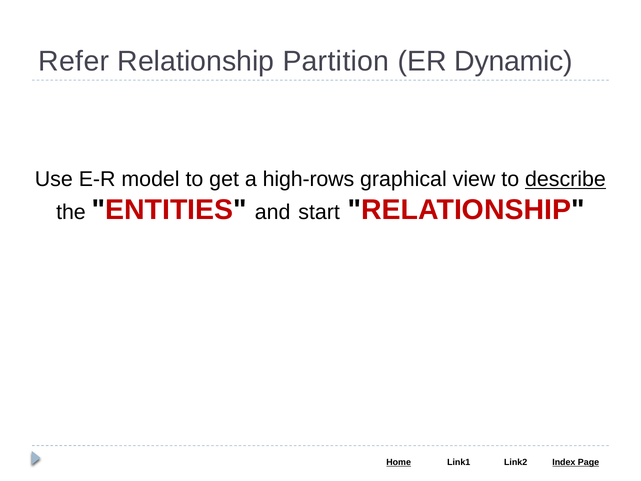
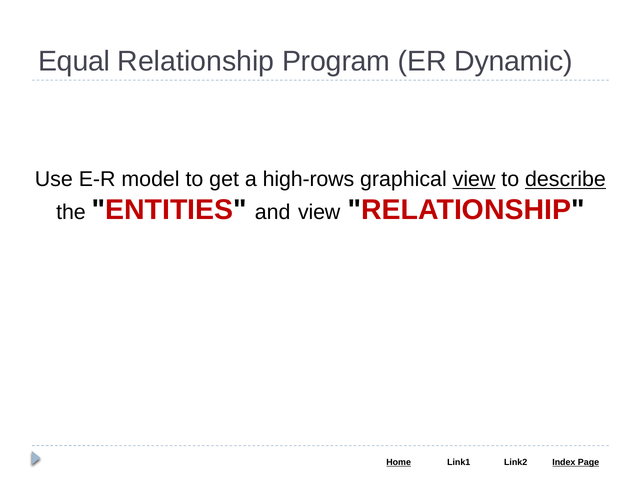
Refer: Refer -> Equal
Partition: Partition -> Program
view at (474, 179) underline: none -> present
and start: start -> view
